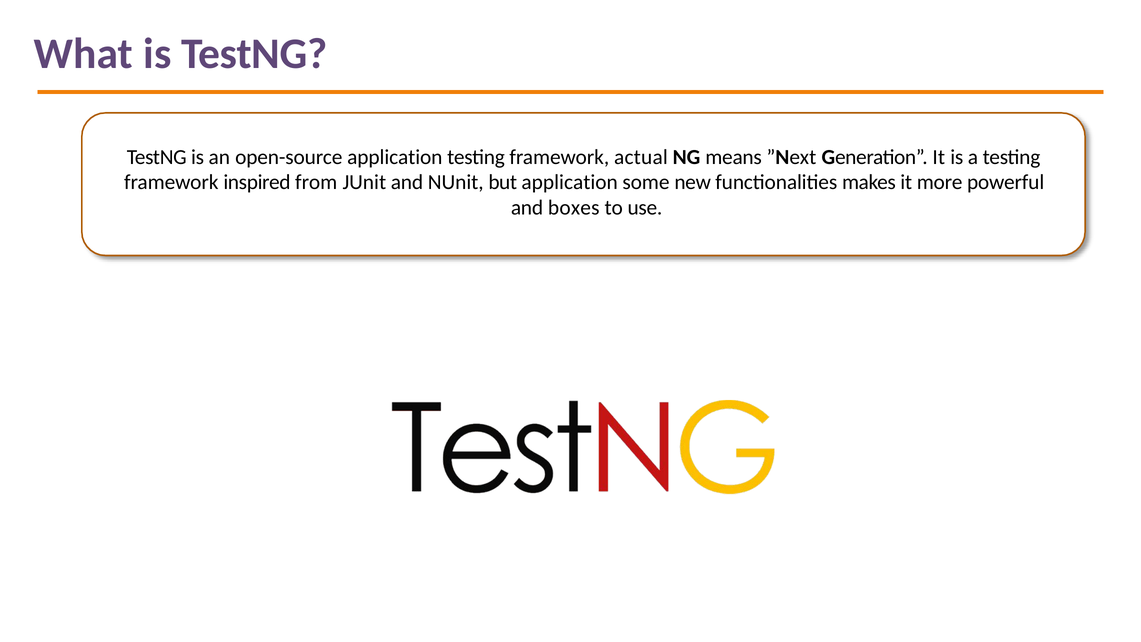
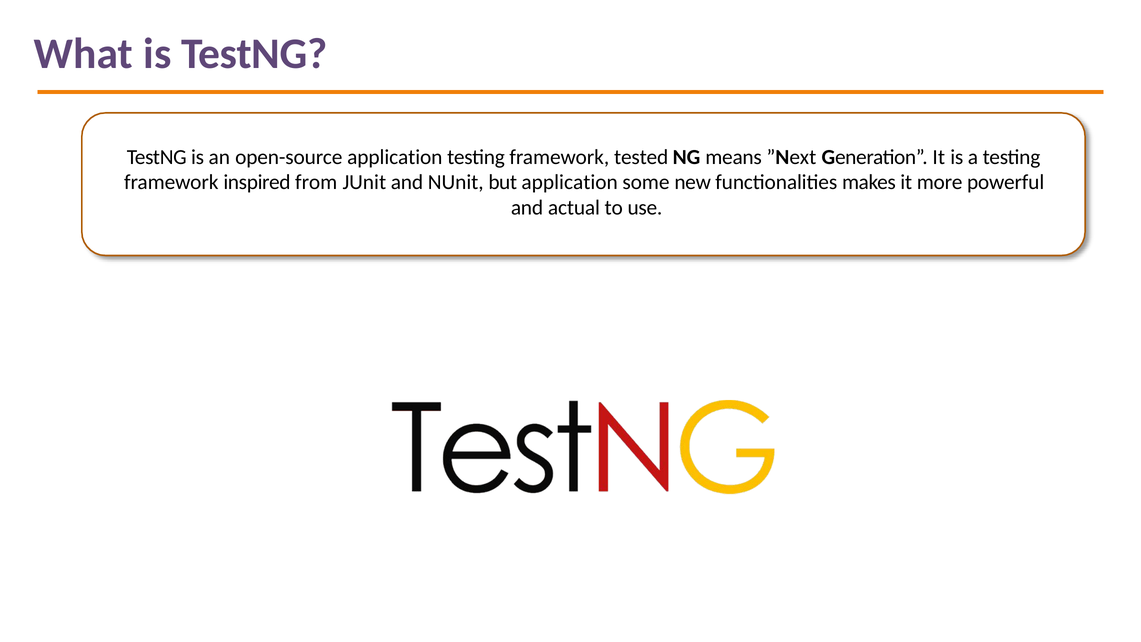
actual: actual -> tested
boxes: boxes -> actual
